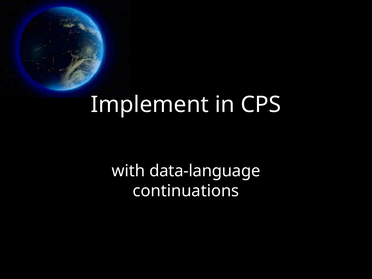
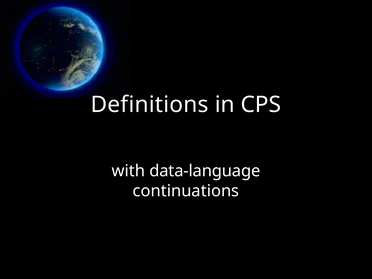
Implement: Implement -> Definitions
